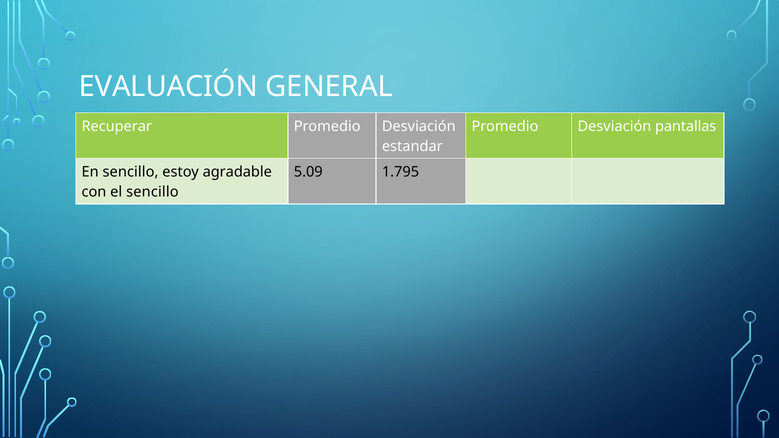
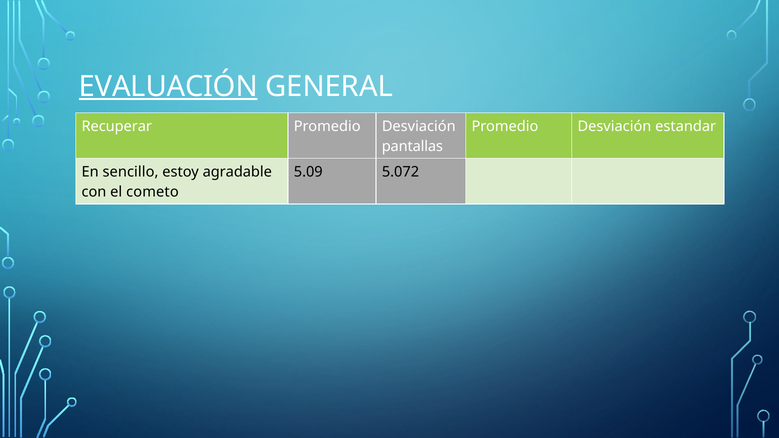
EVALUACIÓN underline: none -> present
pantallas: pantallas -> estandar
estandar: estandar -> pantallas
1.795: 1.795 -> 5.072
el sencillo: sencillo -> cometo
